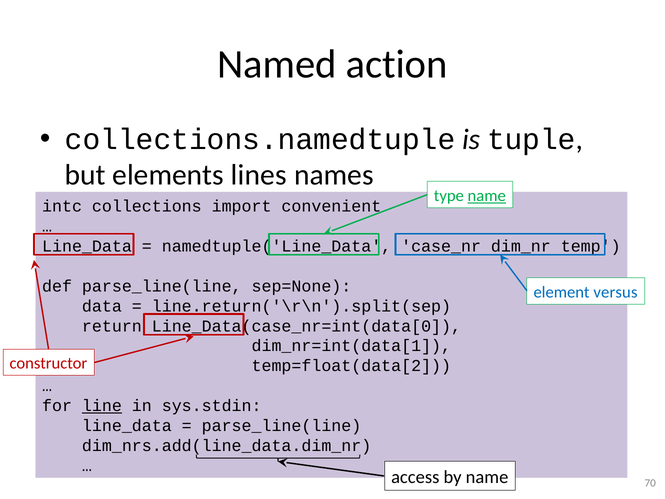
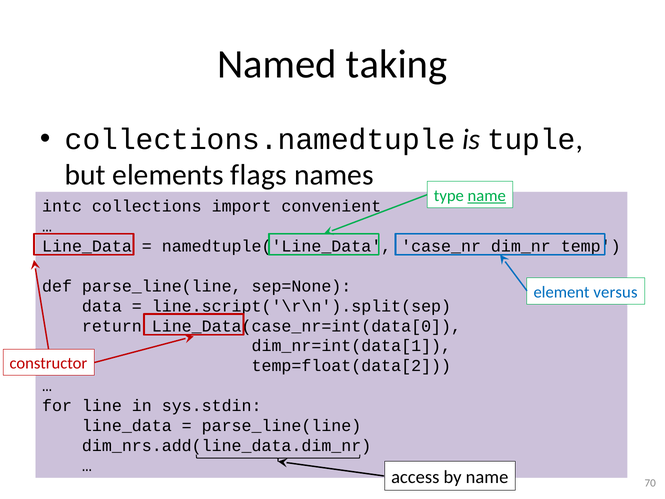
action: action -> taking
lines: lines -> flags
line.return('\r\n').split(sep: line.return('\r\n').split(sep -> line.script('\r\n').split(sep
line underline: present -> none
